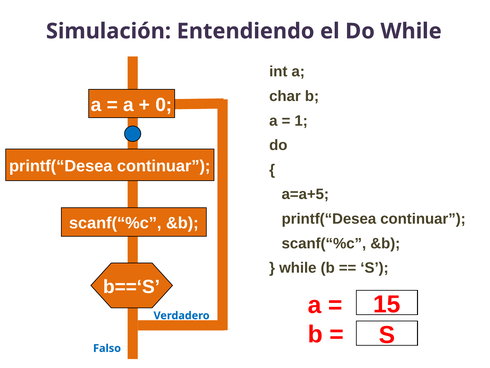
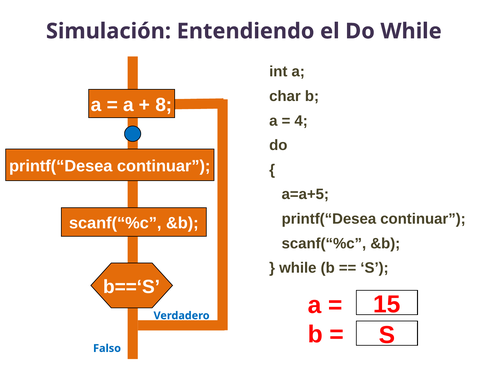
0: 0 -> 8
1: 1 -> 4
